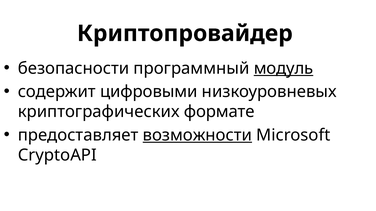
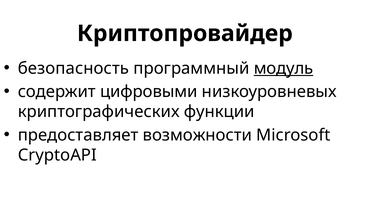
безопасности: безопасности -> безопасность
формате: формате -> функции
возможности underline: present -> none
